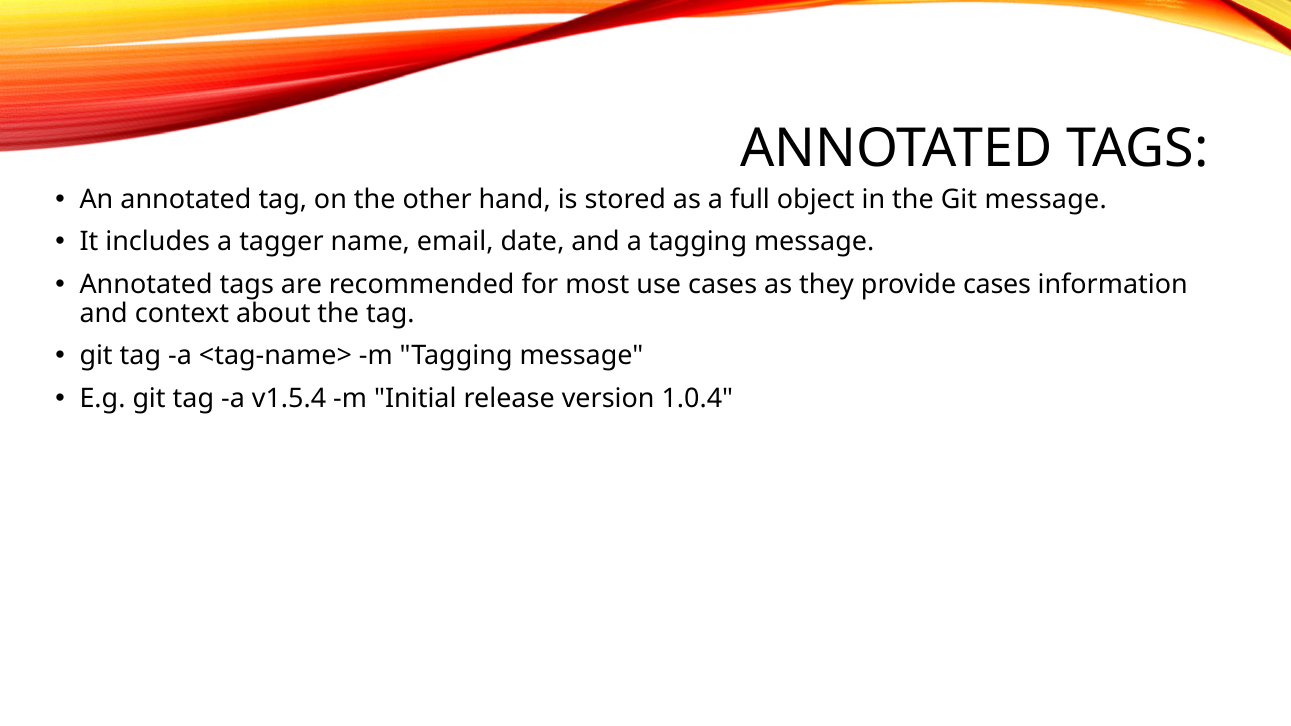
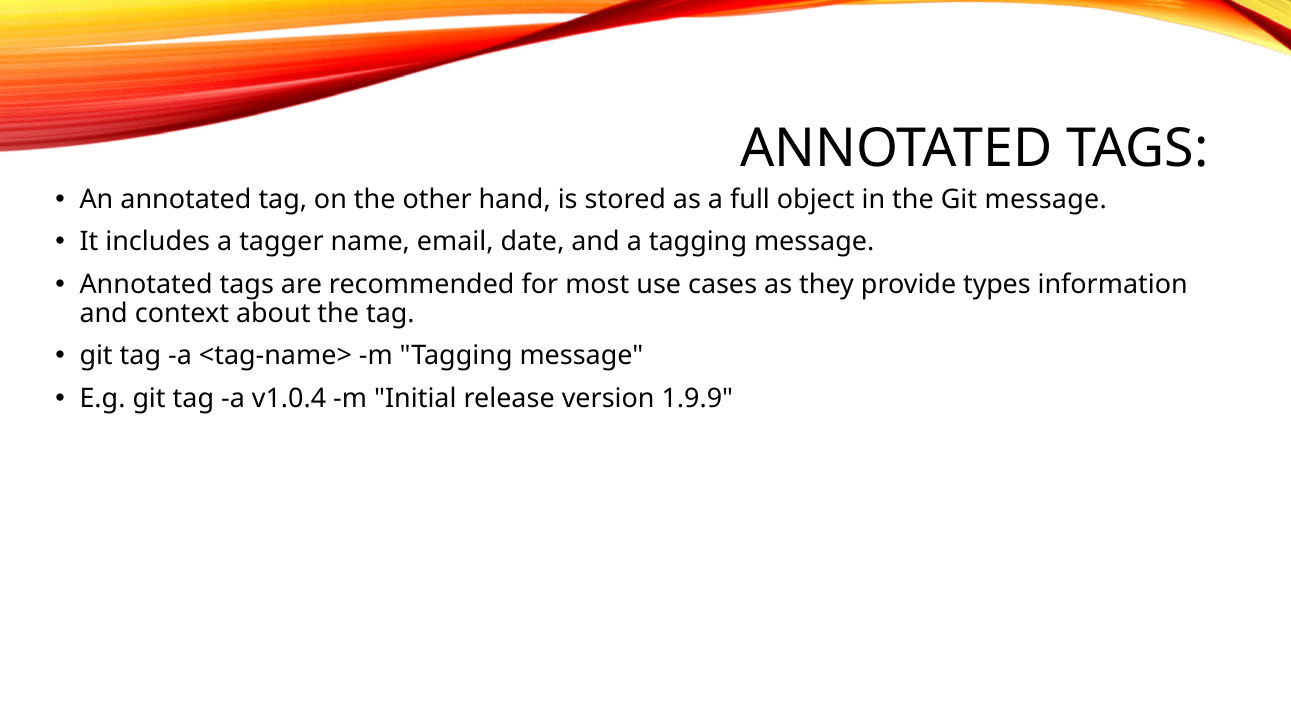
provide cases: cases -> types
v1.5.4: v1.5.4 -> v1.0.4
1.0.4: 1.0.4 -> 1.9.9
